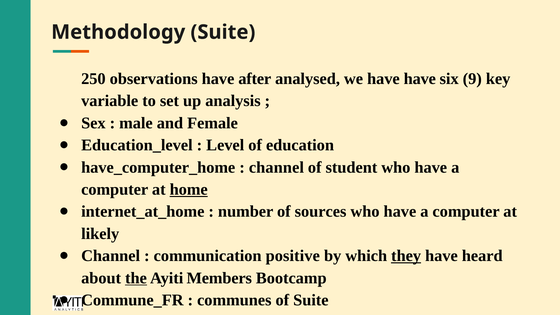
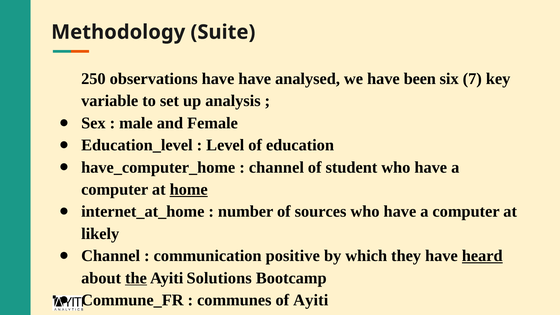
have after: after -> have
have have: have -> been
9: 9 -> 7
they underline: present -> none
heard underline: none -> present
Members: Members -> Solutions
of Suite: Suite -> Ayiti
